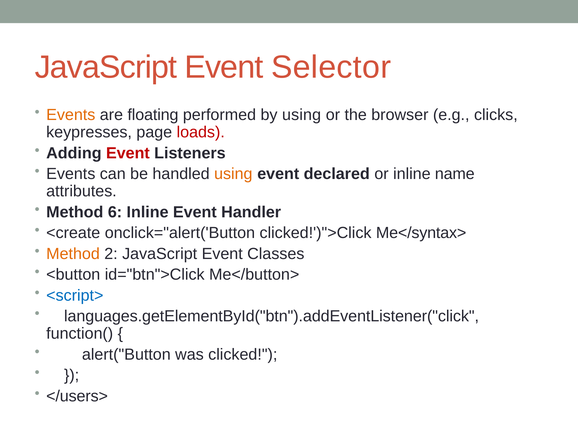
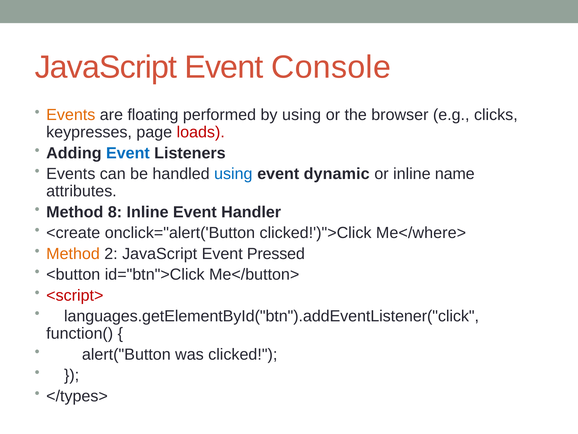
Selector: Selector -> Console
Event at (128, 153) colour: red -> blue
using at (233, 174) colour: orange -> blue
declared: declared -> dynamic
6: 6 -> 8
Me</syntax>: Me</syntax> -> Me</where>
Classes: Classes -> Pressed
<script> colour: blue -> red
</users>: </users> -> </types>
